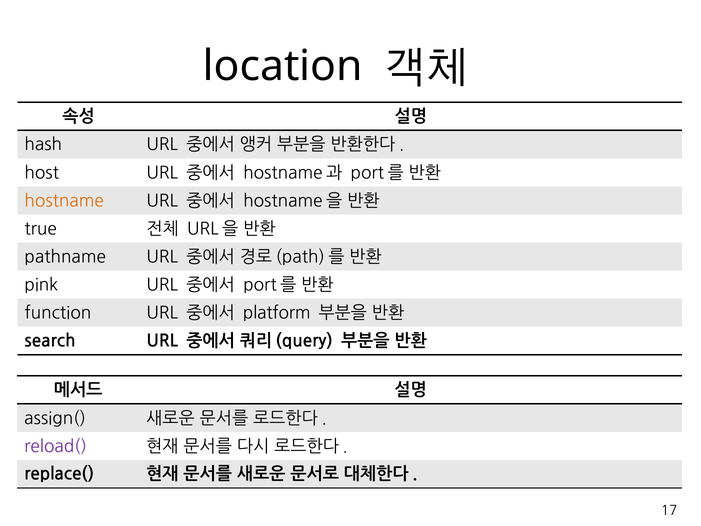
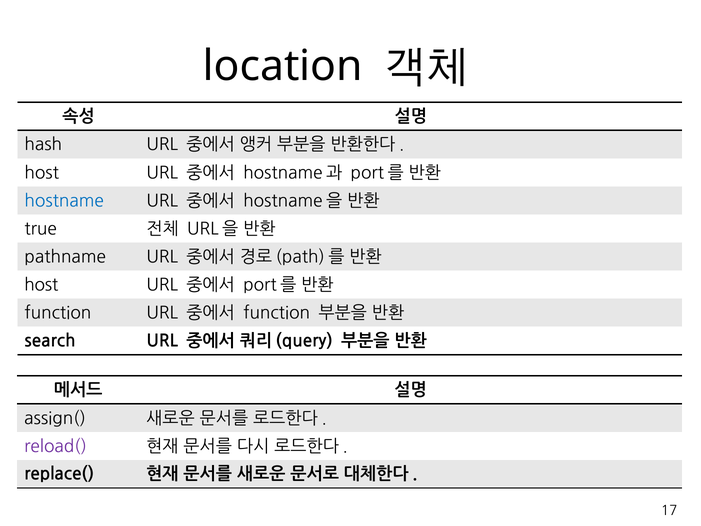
hostname colour: orange -> blue
pink at (41, 285): pink -> host
platform at (277, 313): platform -> function
